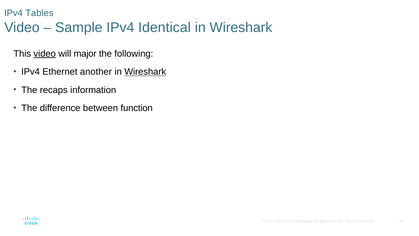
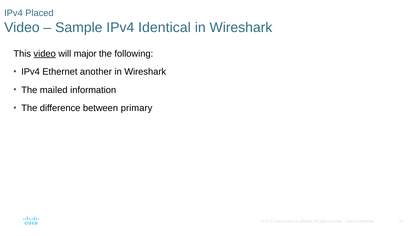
Tables: Tables -> Placed
Wireshark at (145, 72) underline: present -> none
recaps: recaps -> mailed
function: function -> primary
